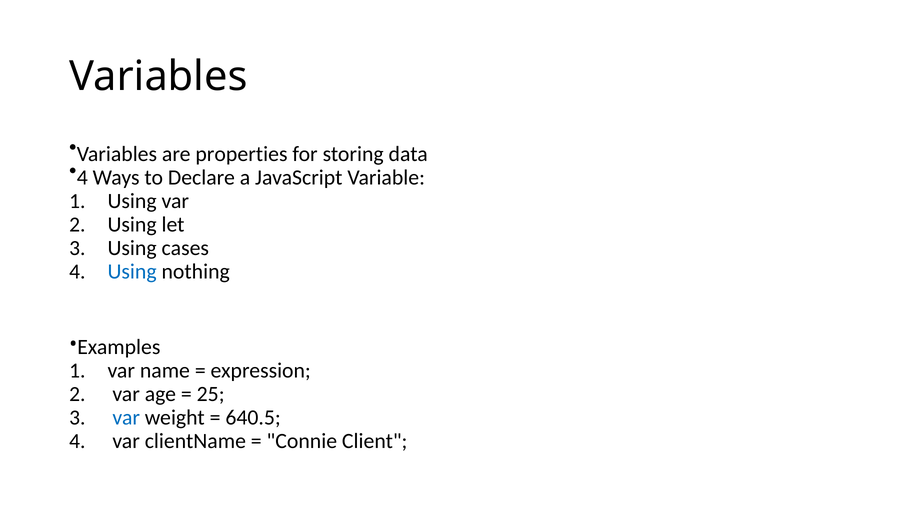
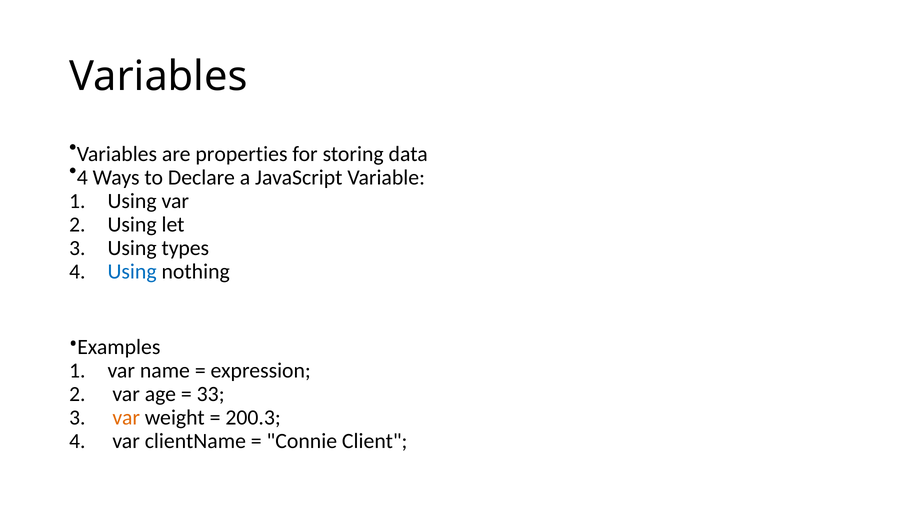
cases: cases -> types
25: 25 -> 33
var at (126, 417) colour: blue -> orange
640.5: 640.5 -> 200.3
